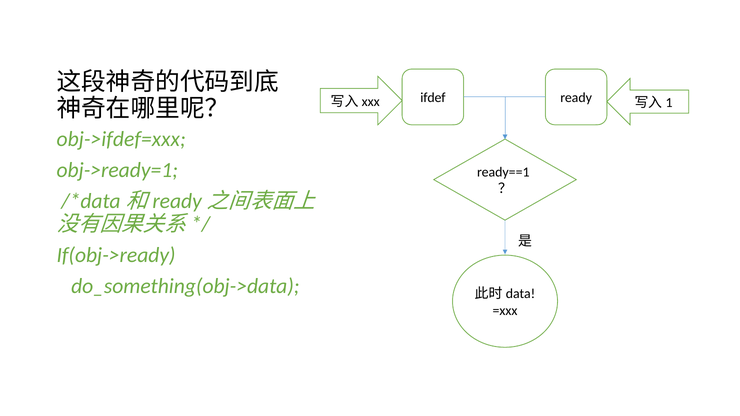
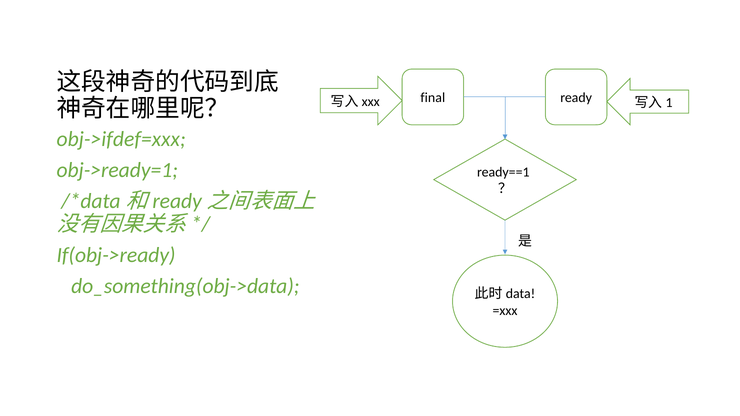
ifdef: ifdef -> final
